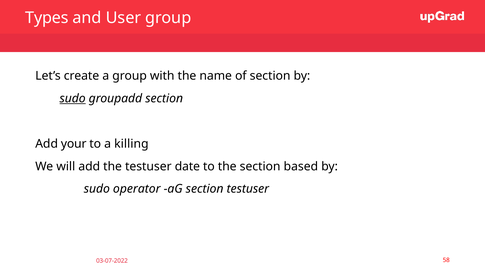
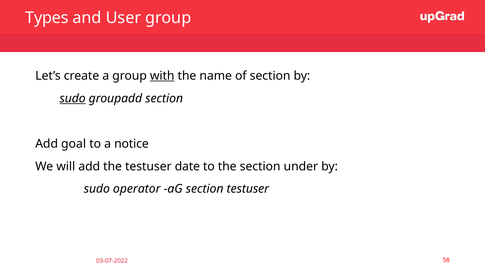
with underline: none -> present
your: your -> goal
killing: killing -> notice
based: based -> under
